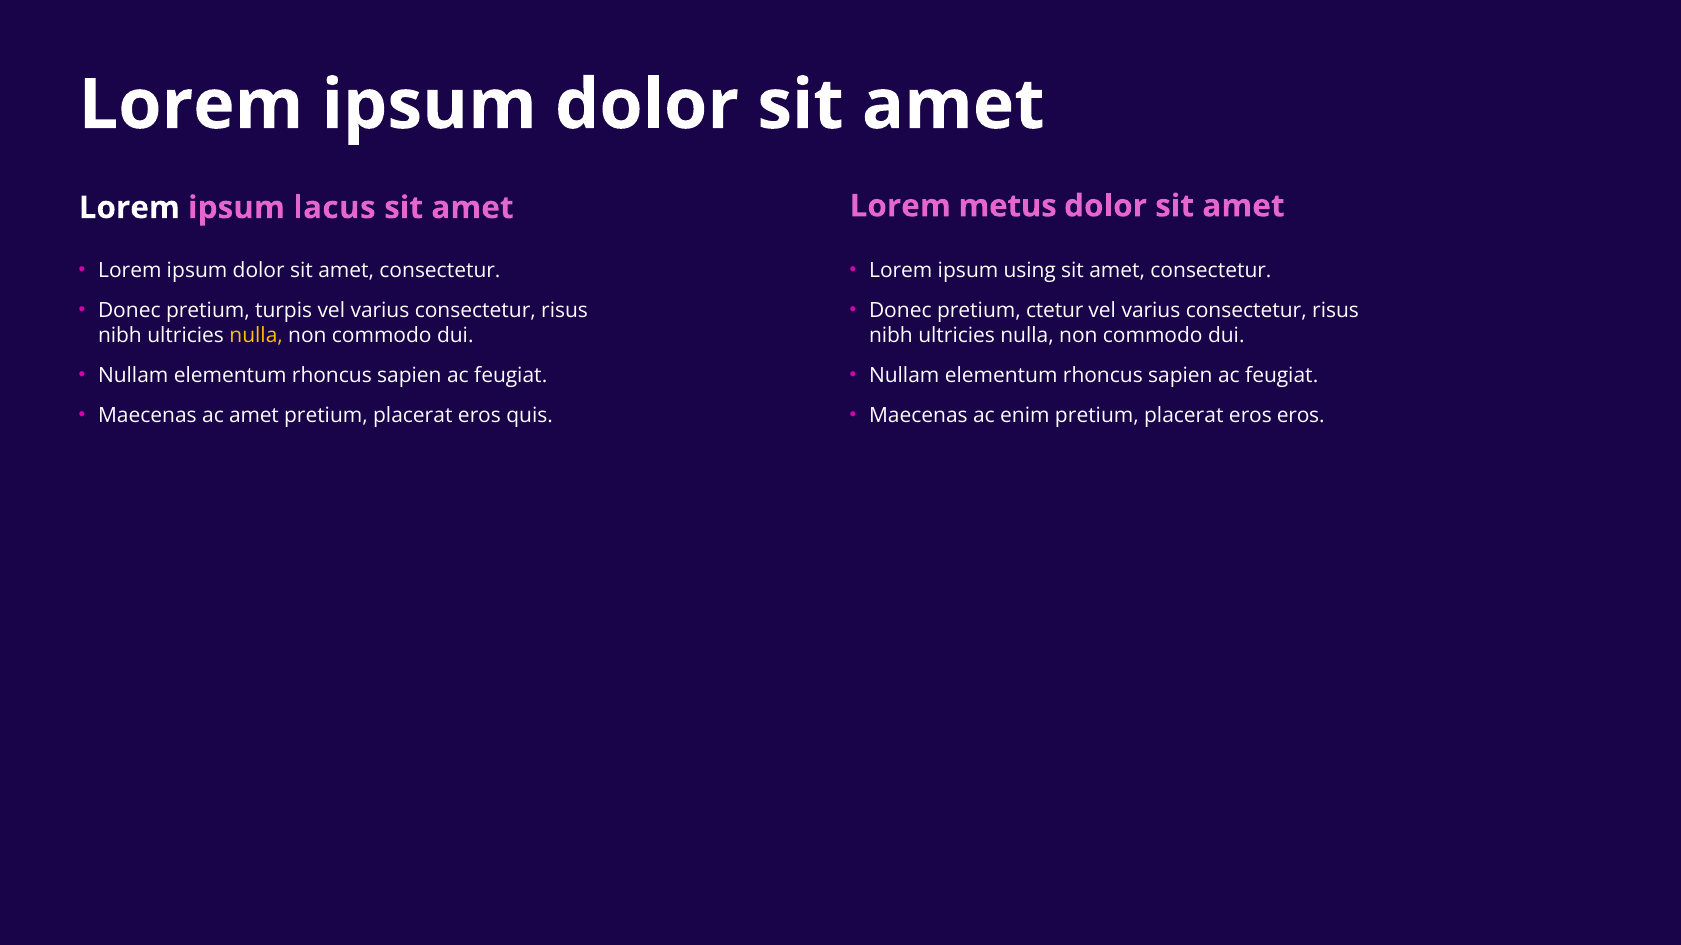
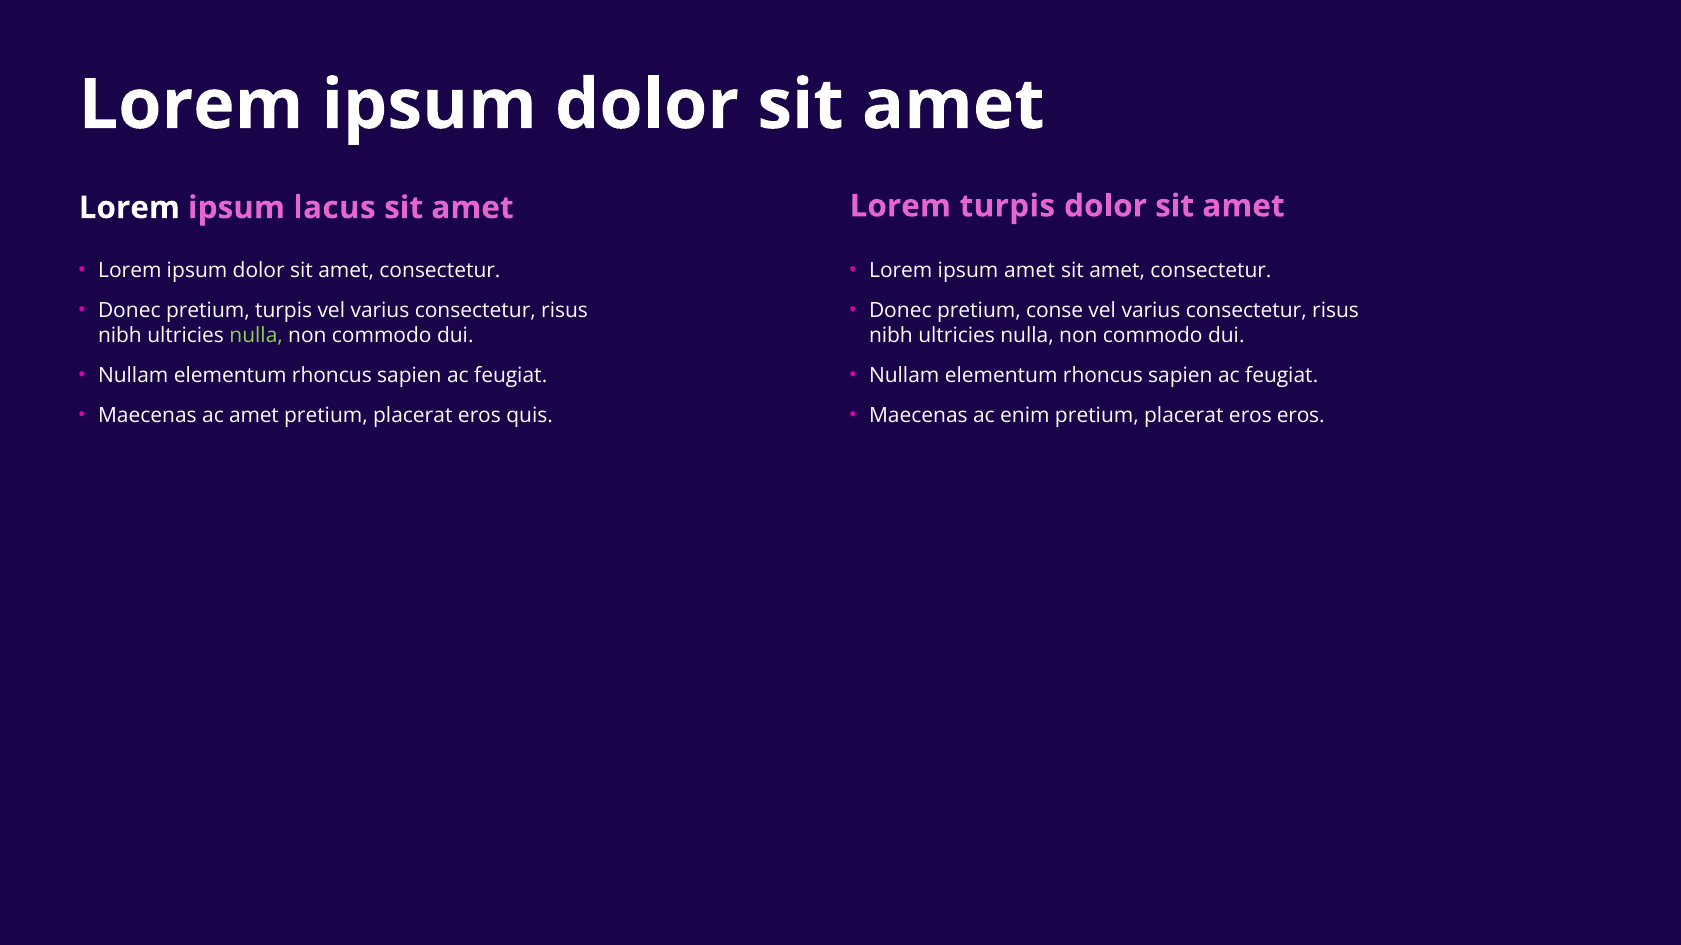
Lorem metus: metus -> turpis
ipsum using: using -> amet
ctetur: ctetur -> conse
nulla at (256, 336) colour: yellow -> light green
